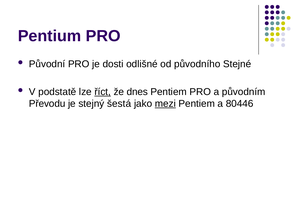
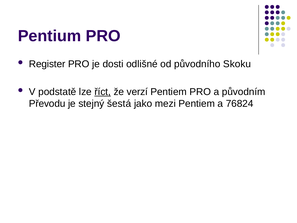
Původní: Původní -> Register
Stejné: Stejné -> Skoku
dnes: dnes -> verzí
mezi underline: present -> none
80446: 80446 -> 76824
